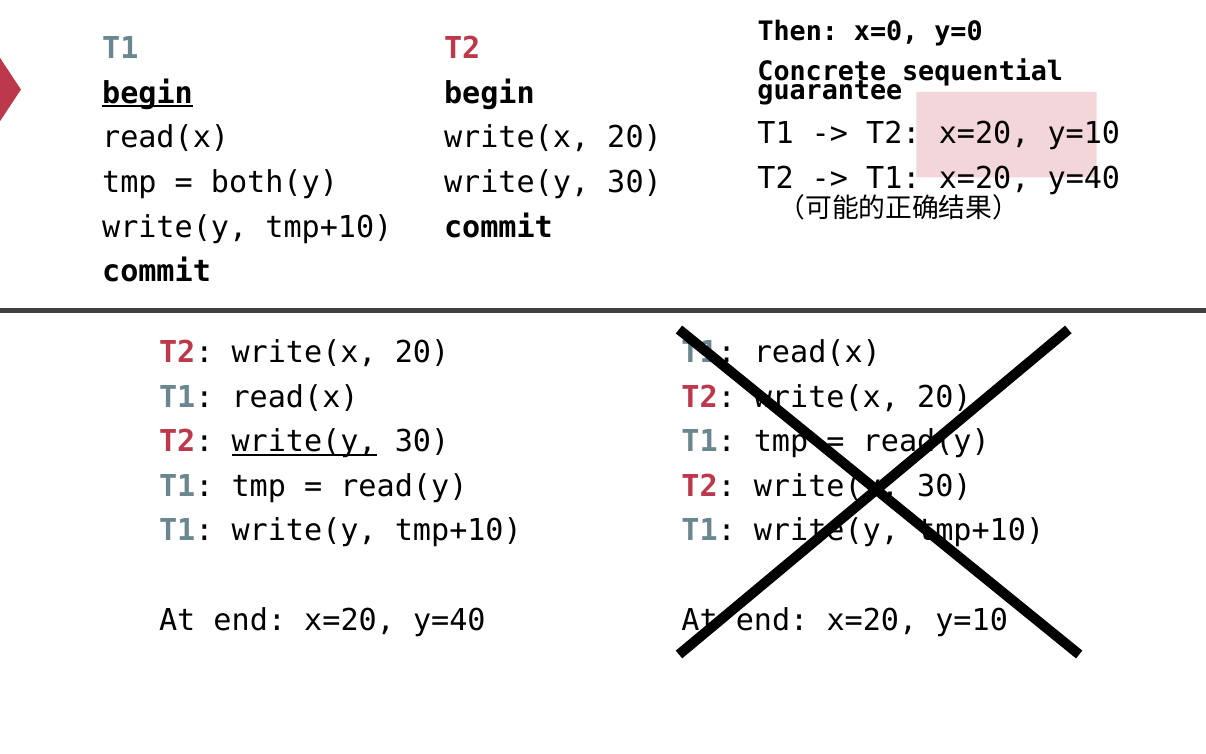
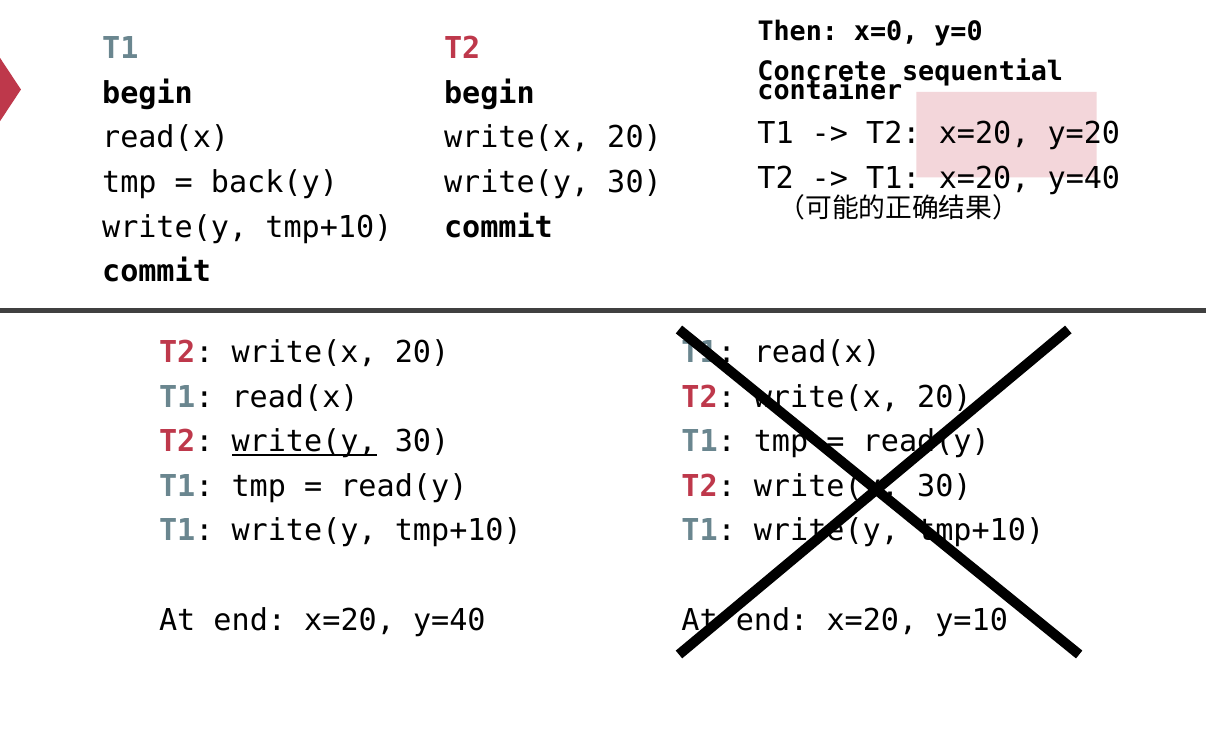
guarantee: guarantee -> container
begin at (148, 93) underline: present -> none
T2 x=20 y=10: y=10 -> y=20
both(y: both(y -> back(y
